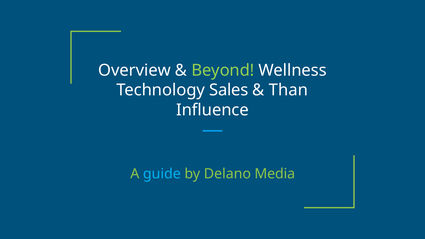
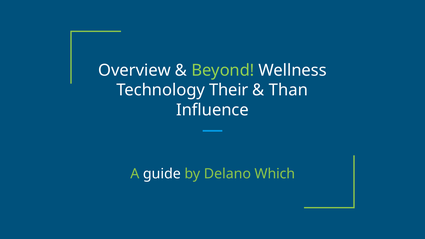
Sales: Sales -> Their
guide colour: light blue -> white
Media: Media -> Which
